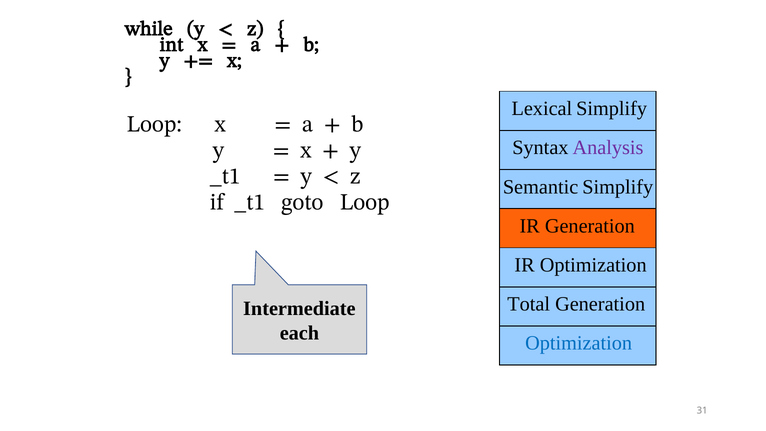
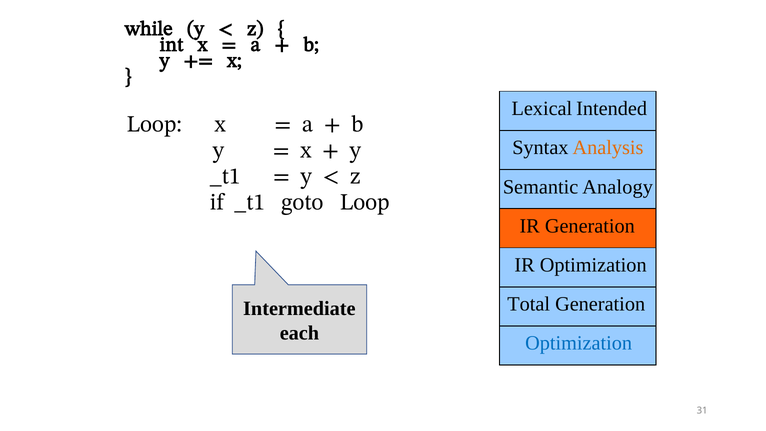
Lexical Simplify: Simplify -> Intended
Analysis colour: purple -> orange
Semantic Simplify: Simplify -> Analogy
